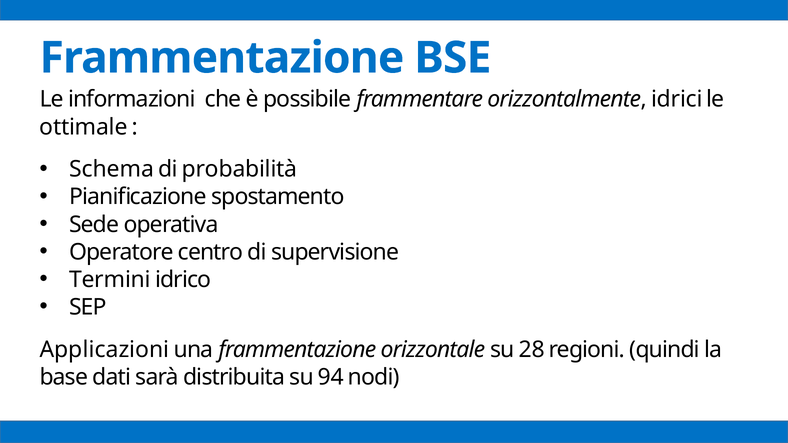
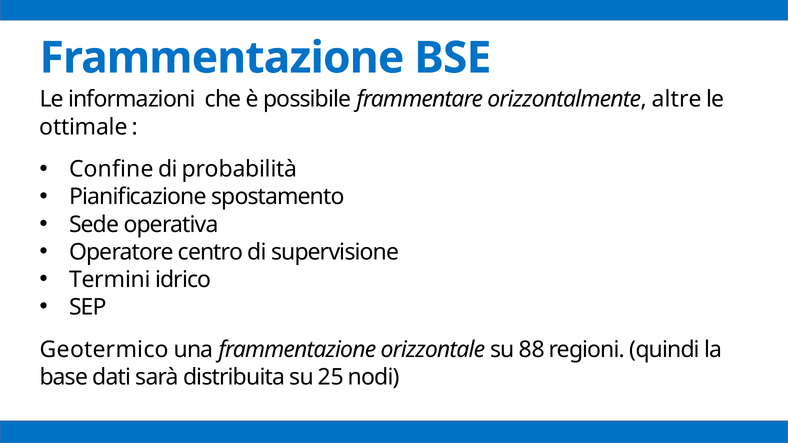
idrici: idrici -> altre
Schema: Schema -> Confine
Applicazioni: Applicazioni -> Geotermico
28: 28 -> 88
94: 94 -> 25
